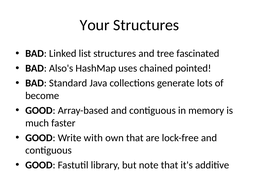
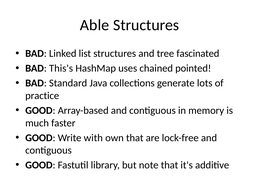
Your: Your -> Able
Also's: Also's -> This's
become: become -> practice
